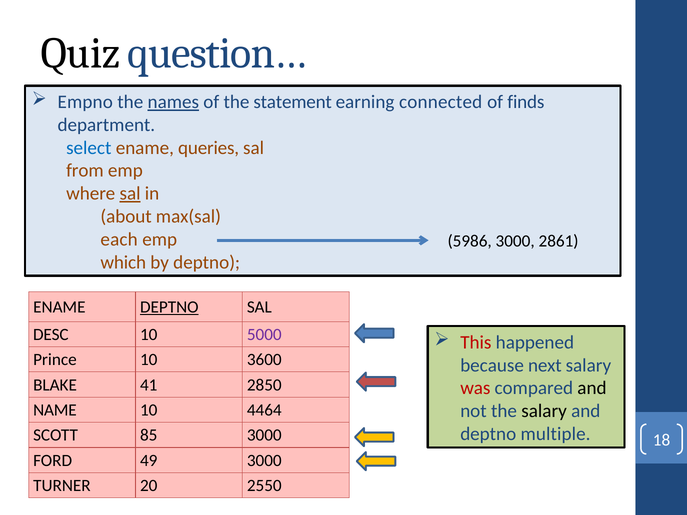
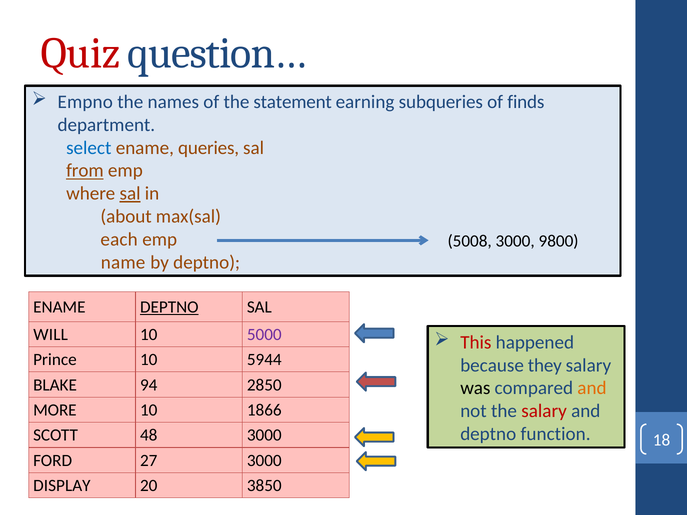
Quiz colour: black -> red
names underline: present -> none
connected: connected -> subqueries
from underline: none -> present
5986: 5986 -> 5008
2861: 2861 -> 9800
which: which -> name
DESC: DESC -> WILL
3600: 3600 -> 5944
next: next -> they
41: 41 -> 94
was colour: red -> black
and at (592, 388) colour: black -> orange
NAME: NAME -> MORE
4464: 4464 -> 1866
salary at (544, 411) colour: black -> red
multiple: multiple -> function
85: 85 -> 48
49: 49 -> 27
TURNER: TURNER -> DISPLAY
2550: 2550 -> 3850
